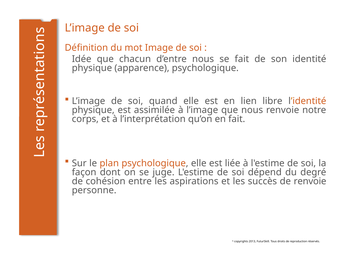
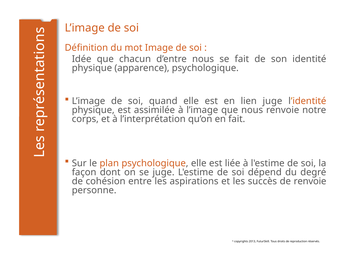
lien libre: libre -> juge
